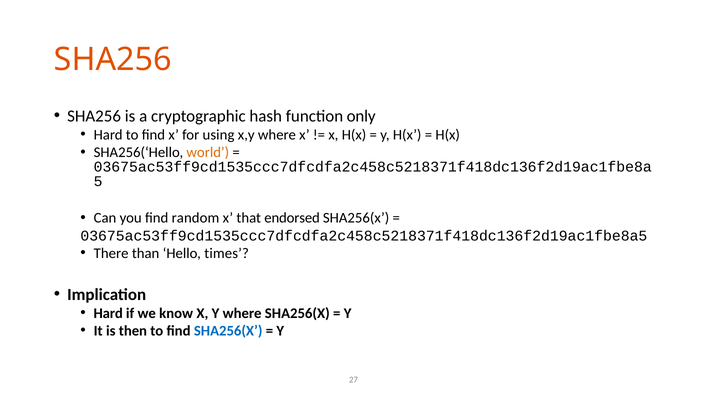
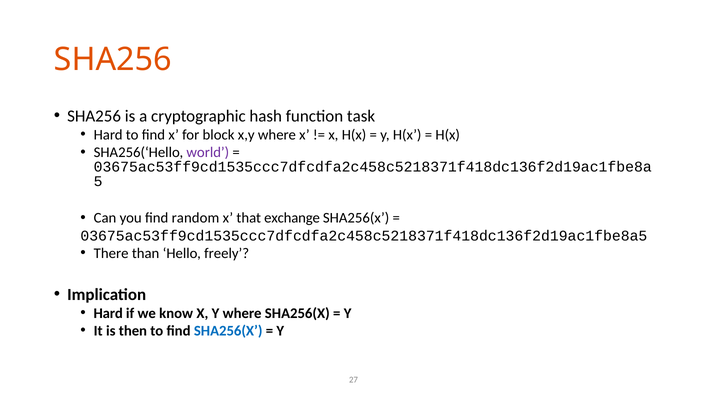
only: only -> task
using: using -> block
world colour: orange -> purple
endorsed: endorsed -> exchange
times: times -> freely
